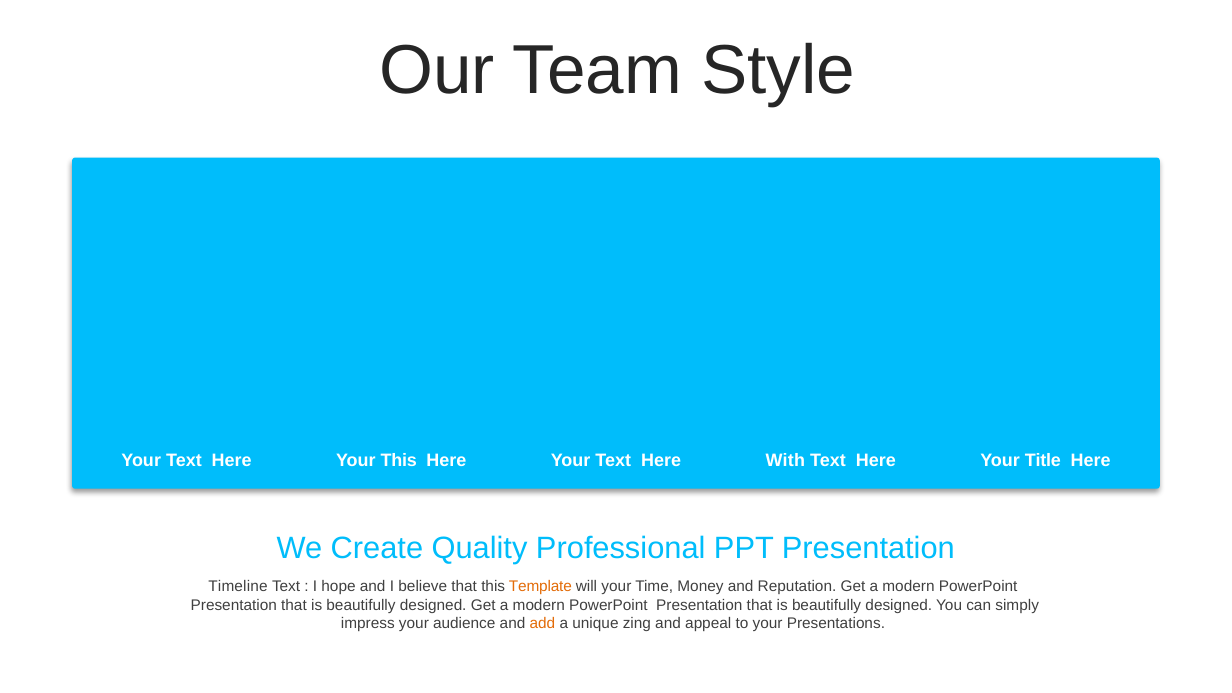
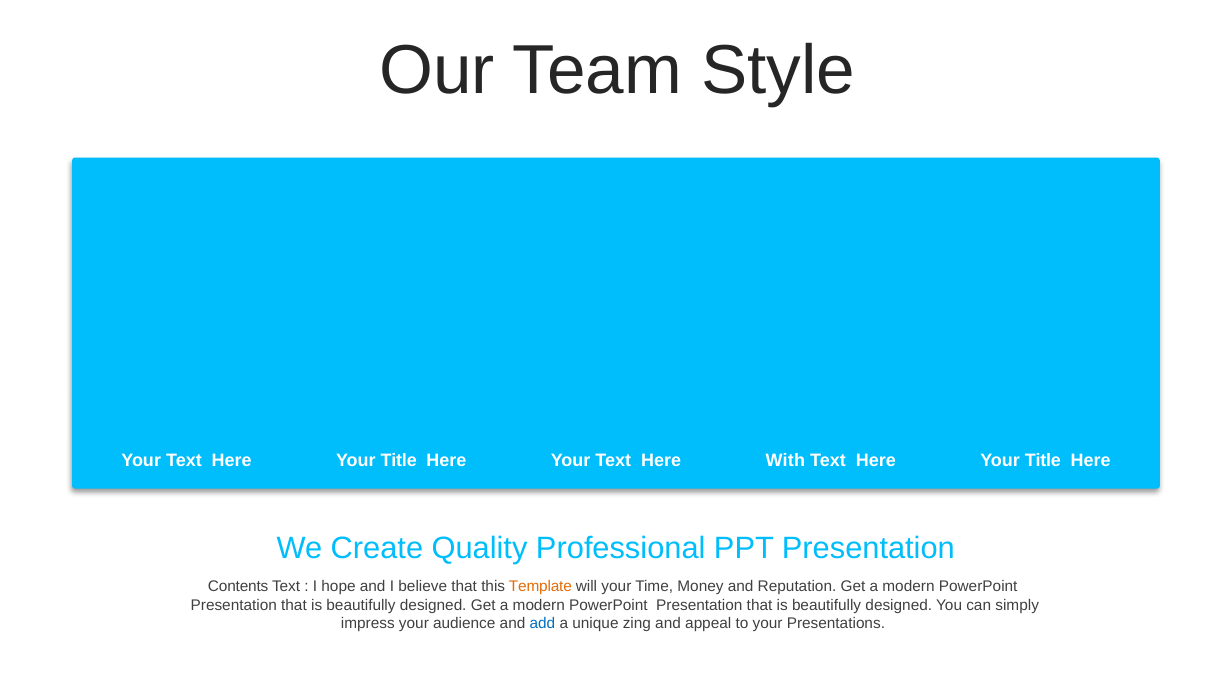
This at (399, 460): This -> Title
Timeline: Timeline -> Contents
add colour: orange -> blue
